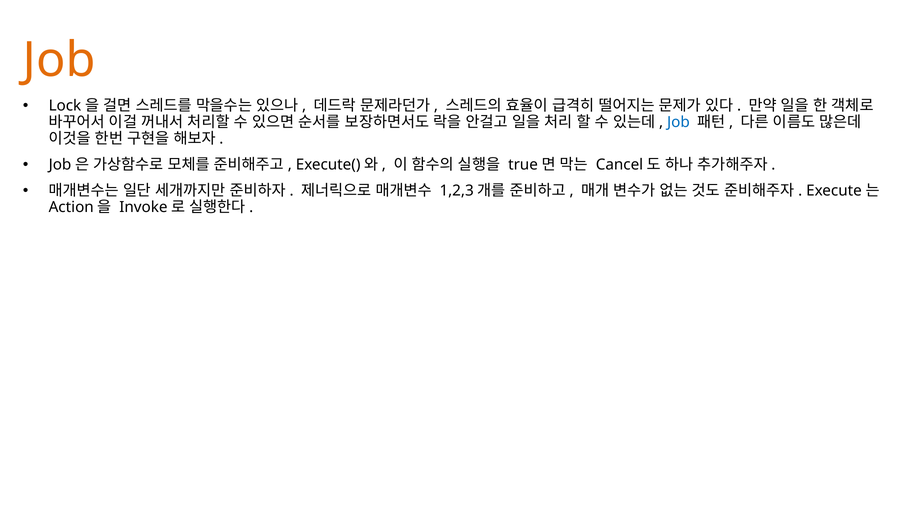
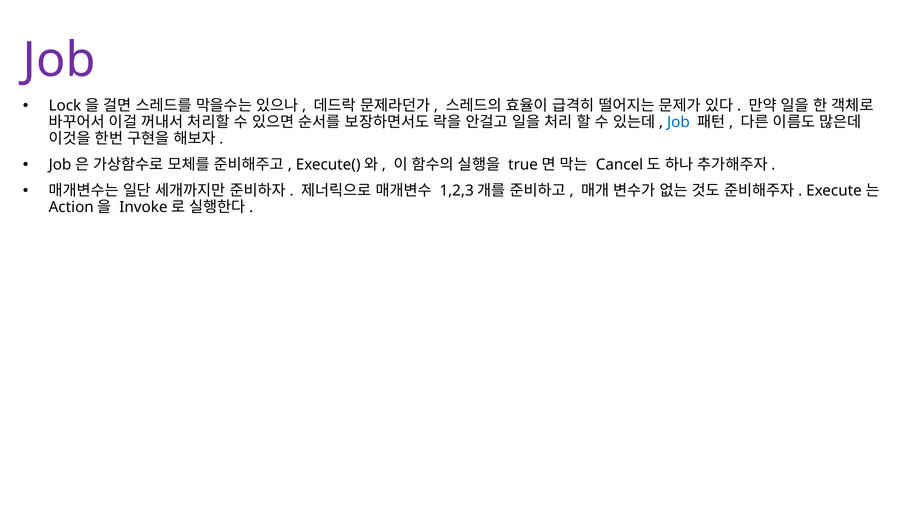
Job at (59, 60) colour: orange -> purple
